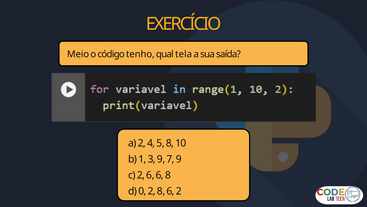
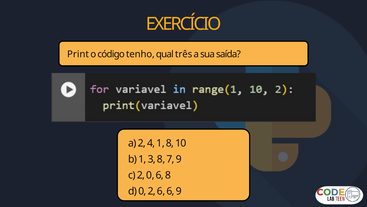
Meio: Meio -> Print
tela: tela -> três
4 5: 5 -> 1
3 9: 9 -> 8
2 6: 6 -> 0
2 8: 8 -> 6
6 2: 2 -> 9
